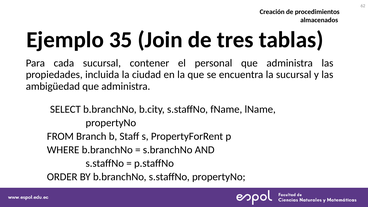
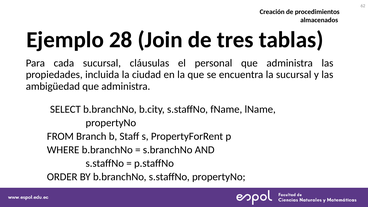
35: 35 -> 28
contener: contener -> cláusulas
